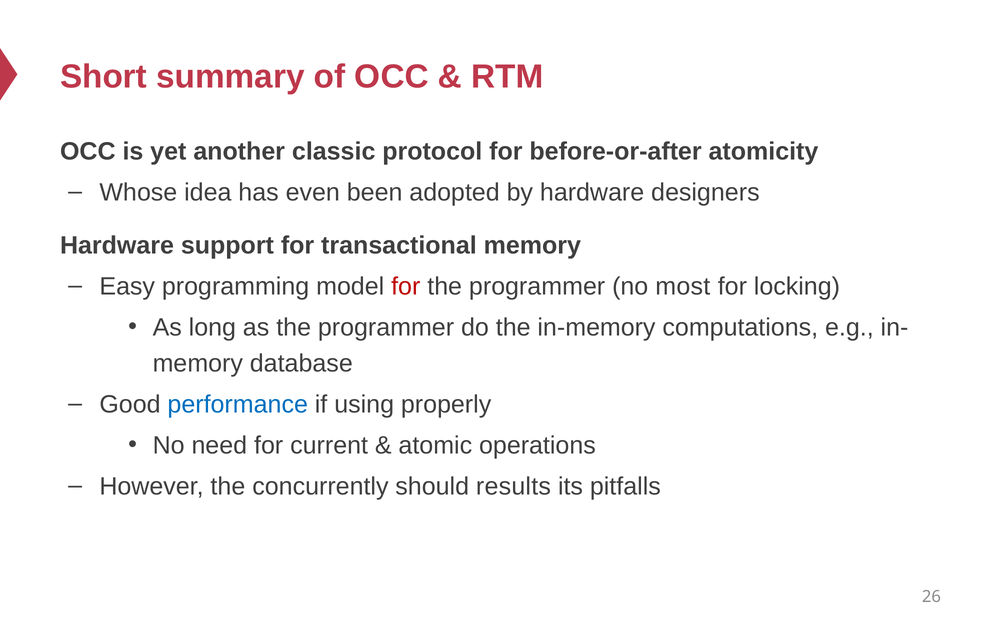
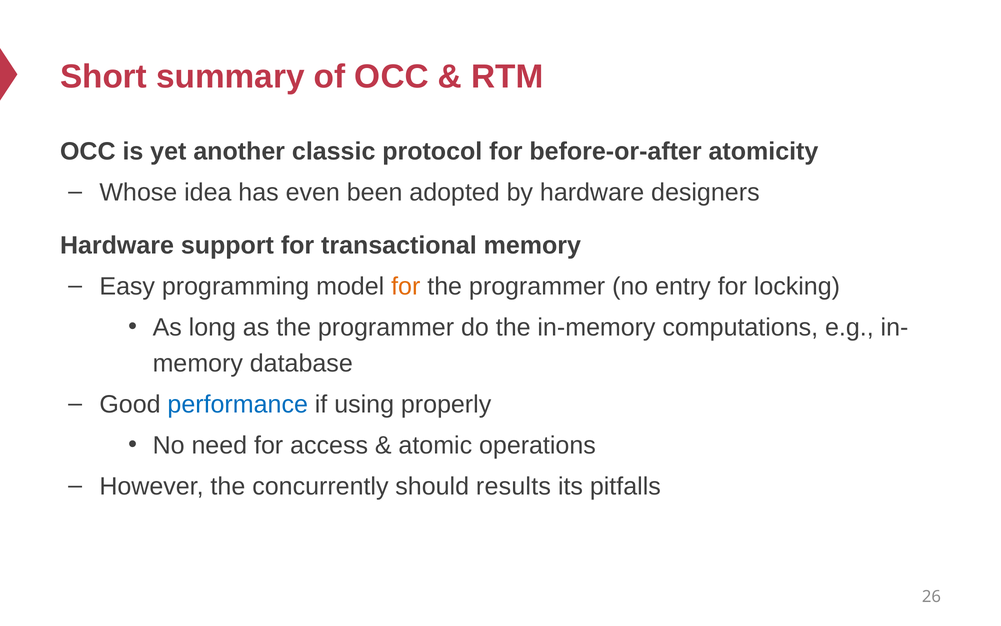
for at (406, 286) colour: red -> orange
most: most -> entry
current: current -> access
